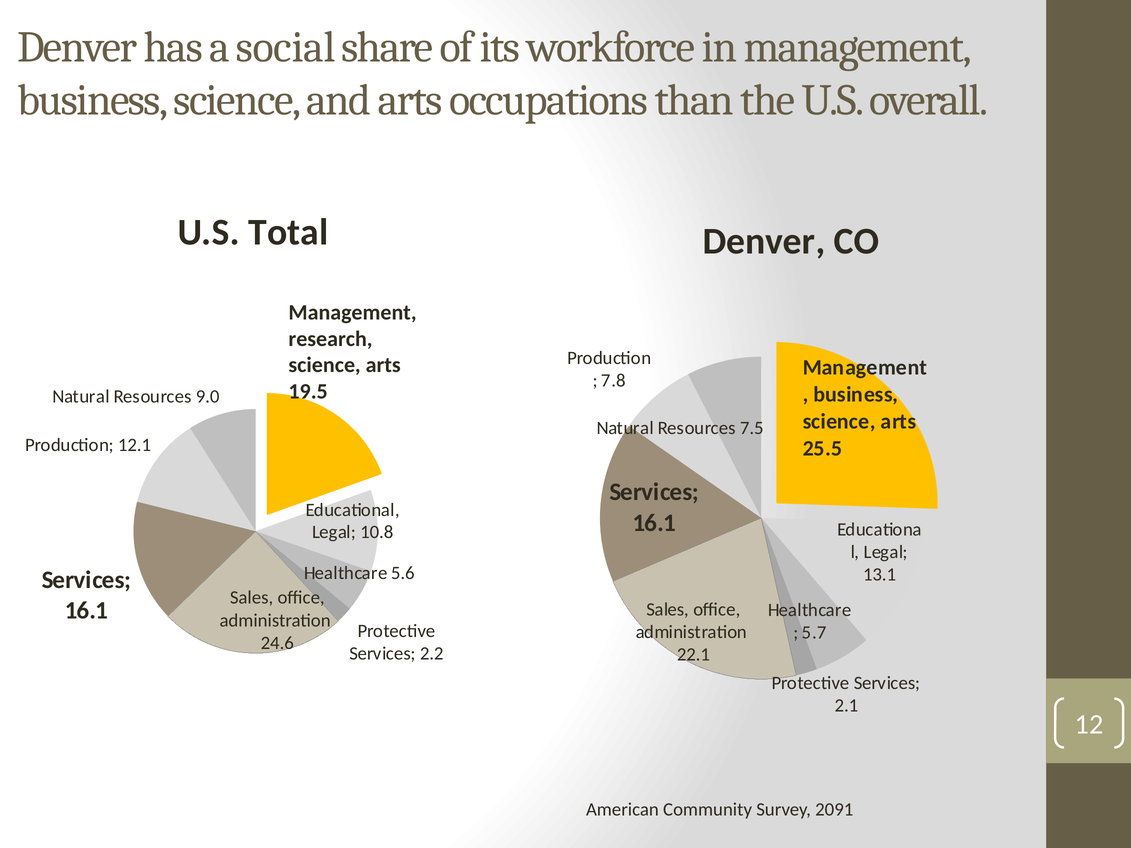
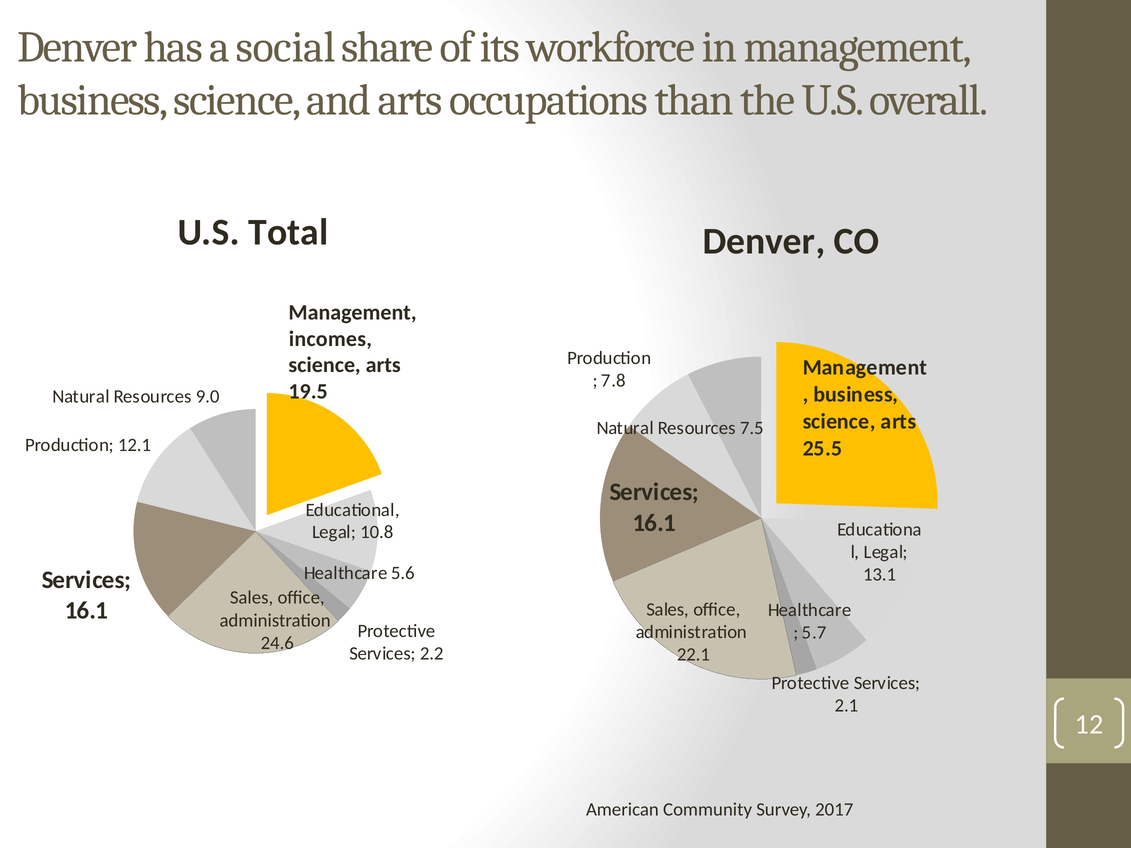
research: research -> incomes
2091: 2091 -> 2017
